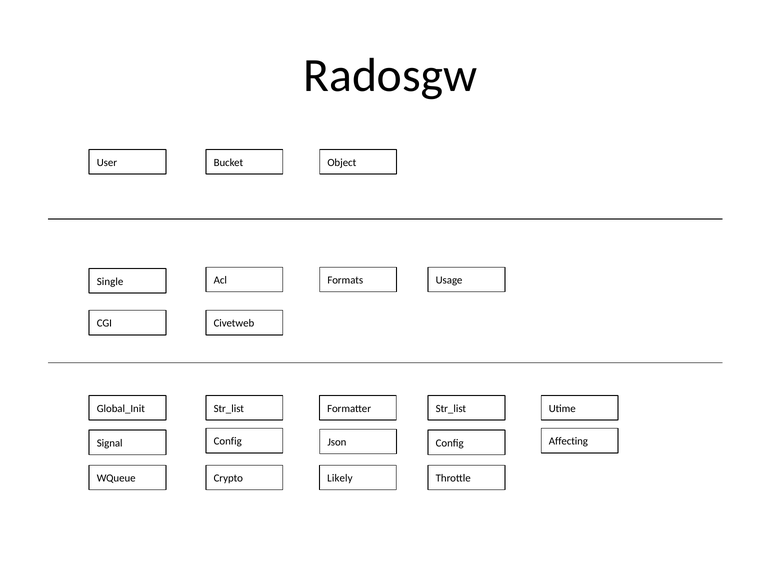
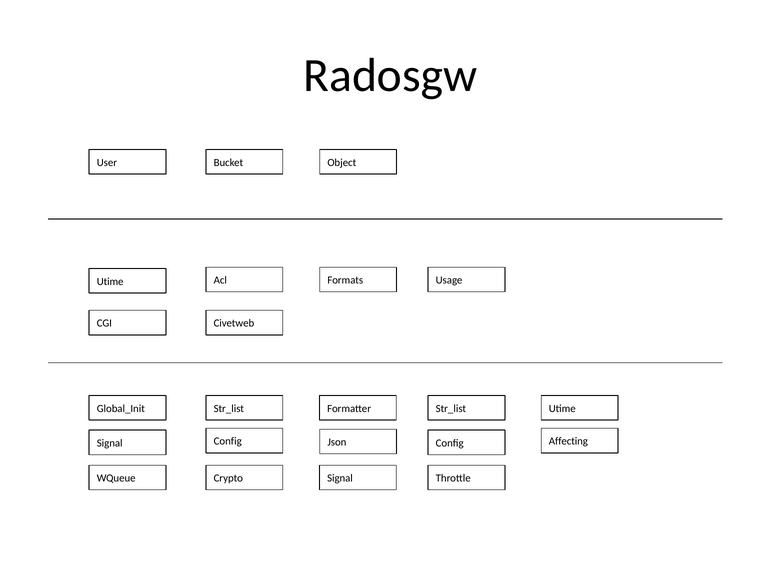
Single at (110, 281): Single -> Utime
WQueue Likely: Likely -> Signal
